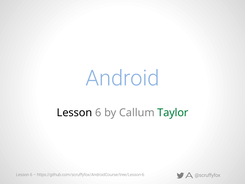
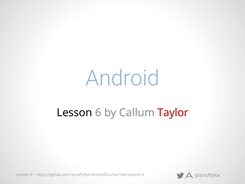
Taylor colour: green -> red
